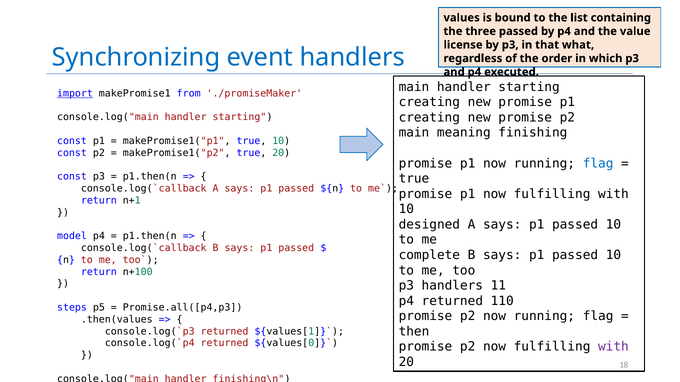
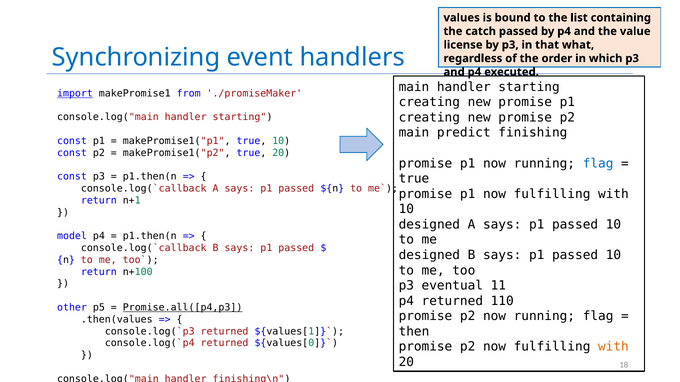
three: three -> catch
meaning: meaning -> predict
complete at (429, 255): complete -> designed
p3 handlers: handlers -> eventual
steps: steps -> other
Promise.all([p4,p3 underline: none -> present
with at (613, 347) colour: purple -> orange
